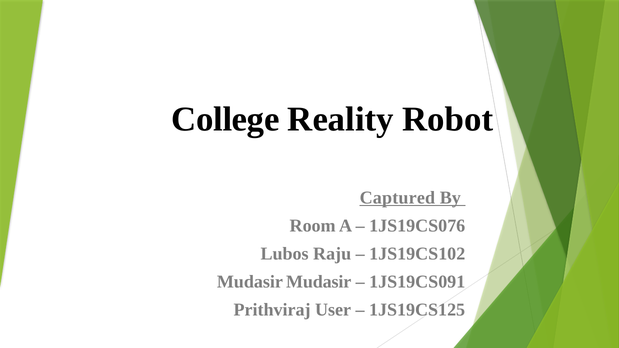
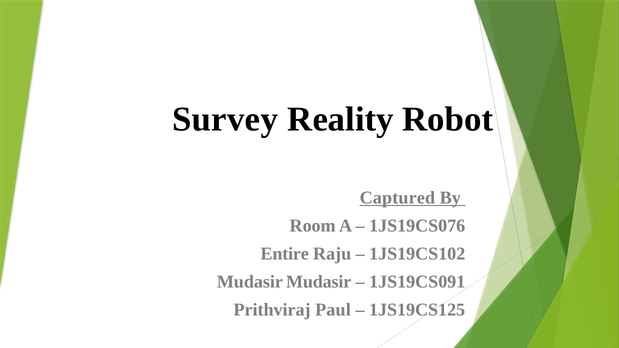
College: College -> Survey
Lubos: Lubos -> Entire
User: User -> Paul
